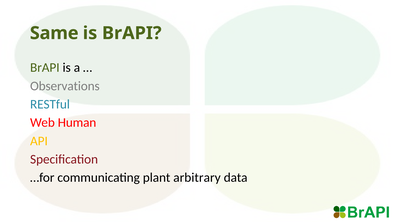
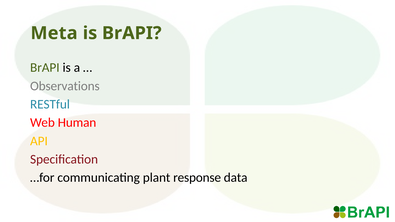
Same: Same -> Meta
arbitrary: arbitrary -> response
